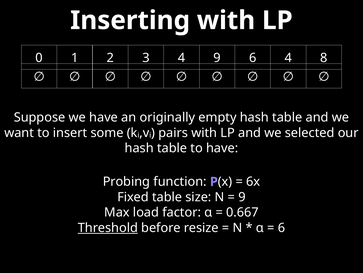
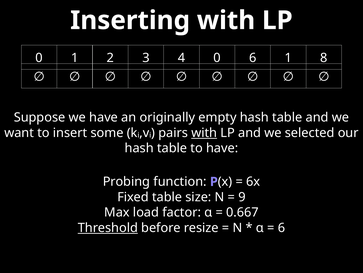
4 9: 9 -> 0
6 4: 4 -> 1
with at (204, 132) underline: none -> present
